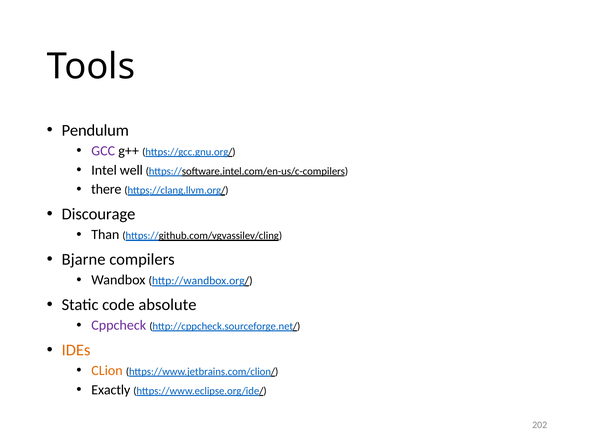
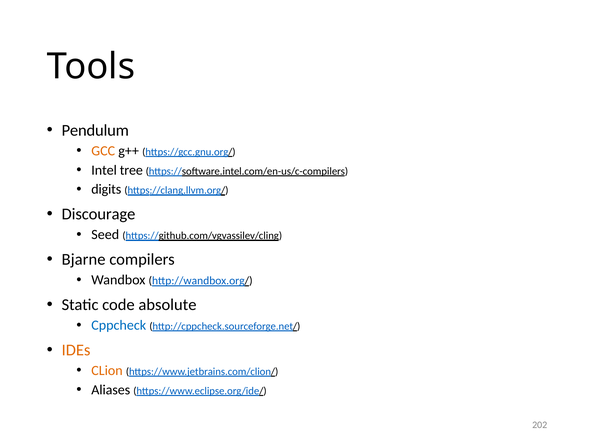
GCC colour: purple -> orange
well: well -> tree
there: there -> digits
Than: Than -> Seed
Cppcheck colour: purple -> blue
Exactly: Exactly -> Aliases
